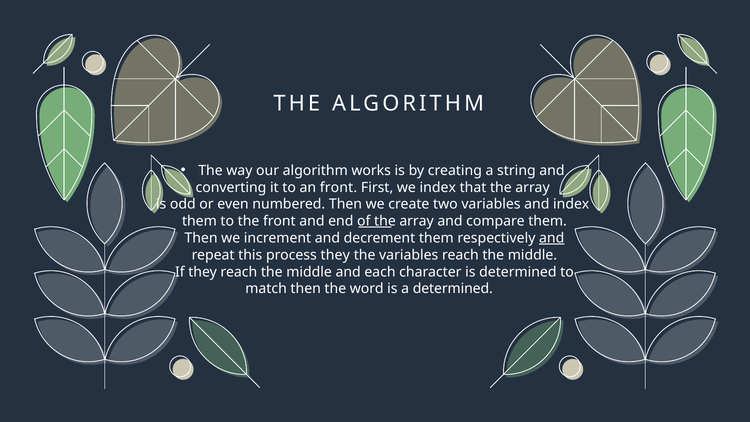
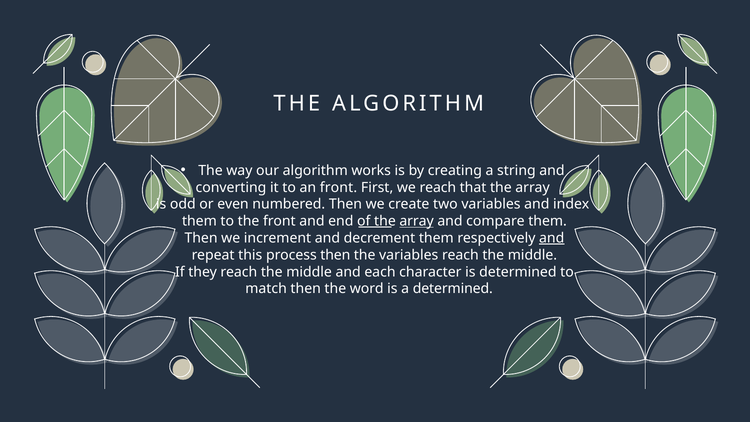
we index: index -> reach
array at (417, 221) underline: none -> present
process they: they -> then
